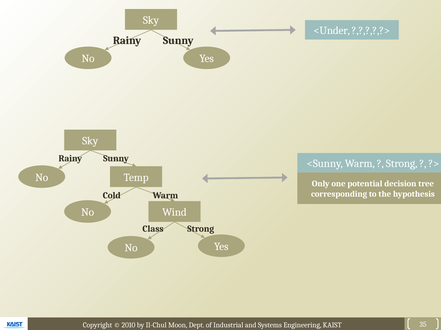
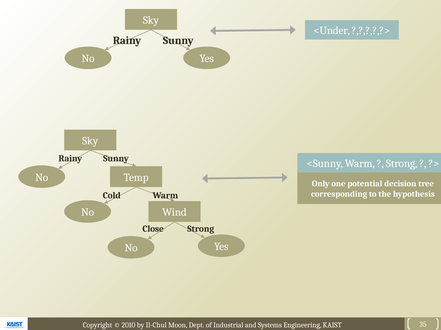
Class: Class -> Close
